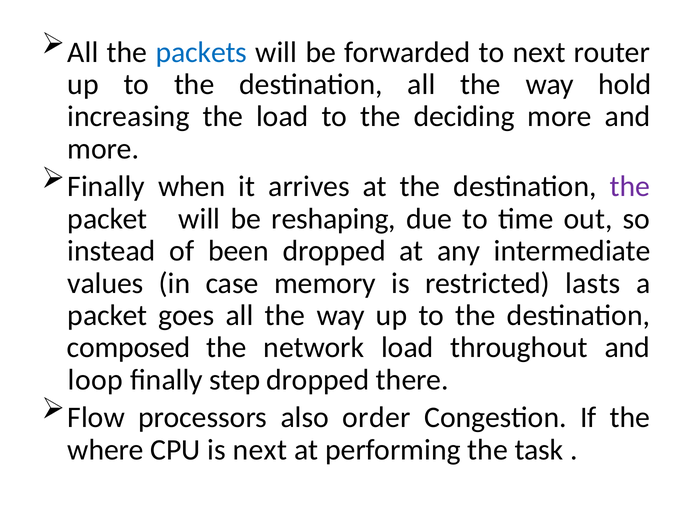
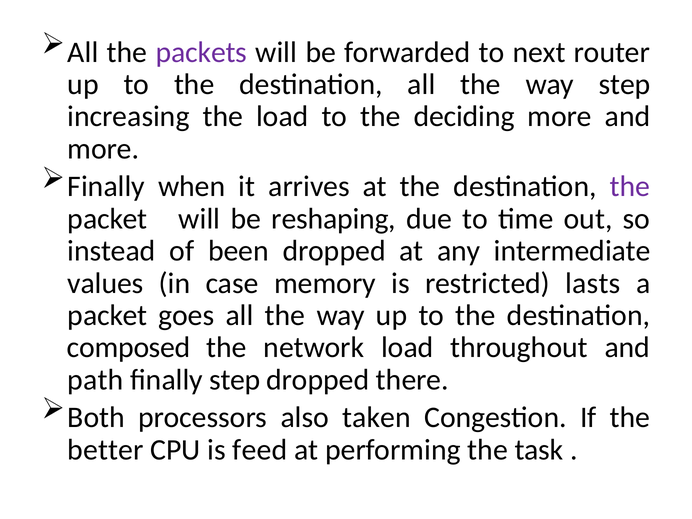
packets colour: blue -> purple
way hold: hold -> step
loop: loop -> path
Flow: Flow -> Both
order: order -> taken
where: where -> better
is next: next -> feed
